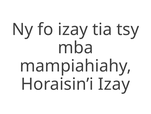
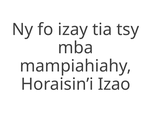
Horaisin’i Izay: Izay -> Izao
